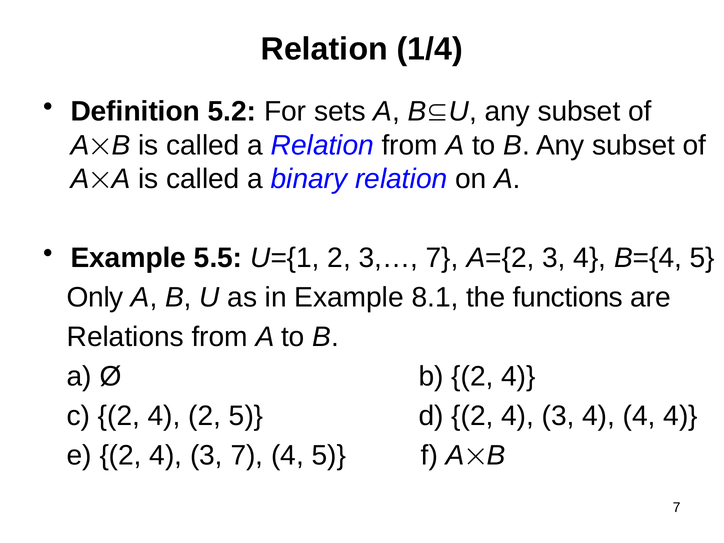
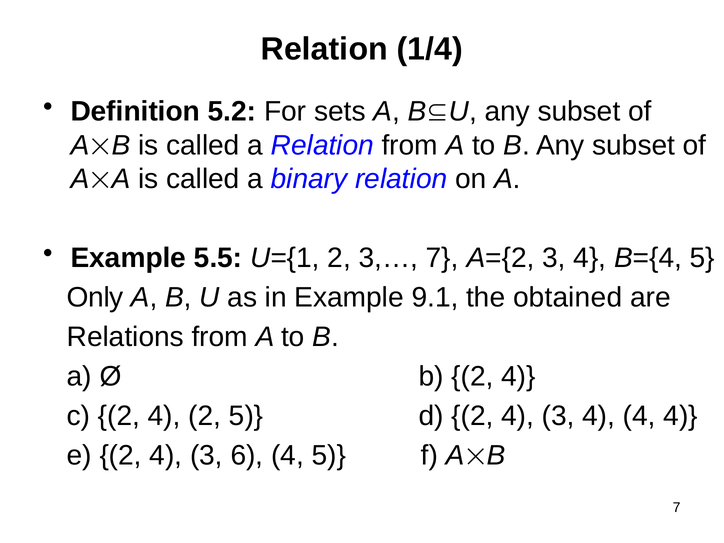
8.1: 8.1 -> 9.1
functions: functions -> obtained
3 7: 7 -> 6
